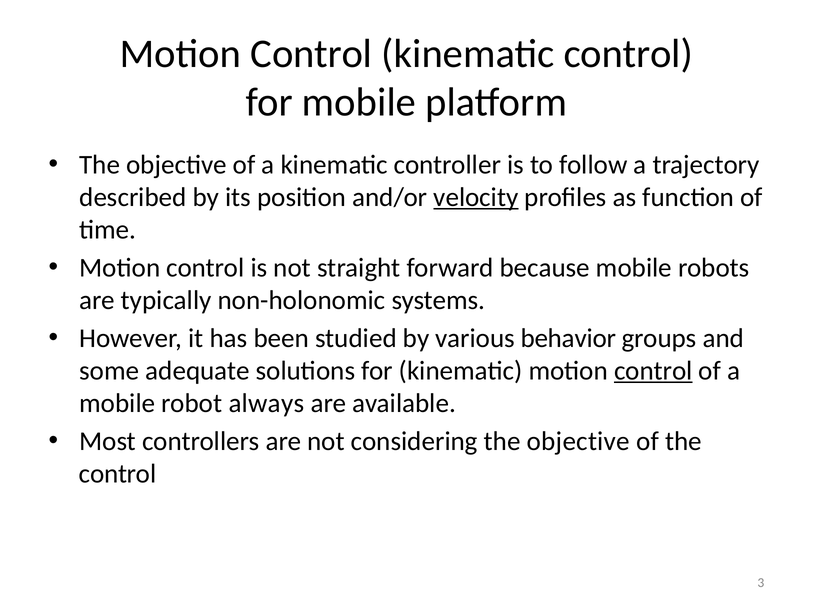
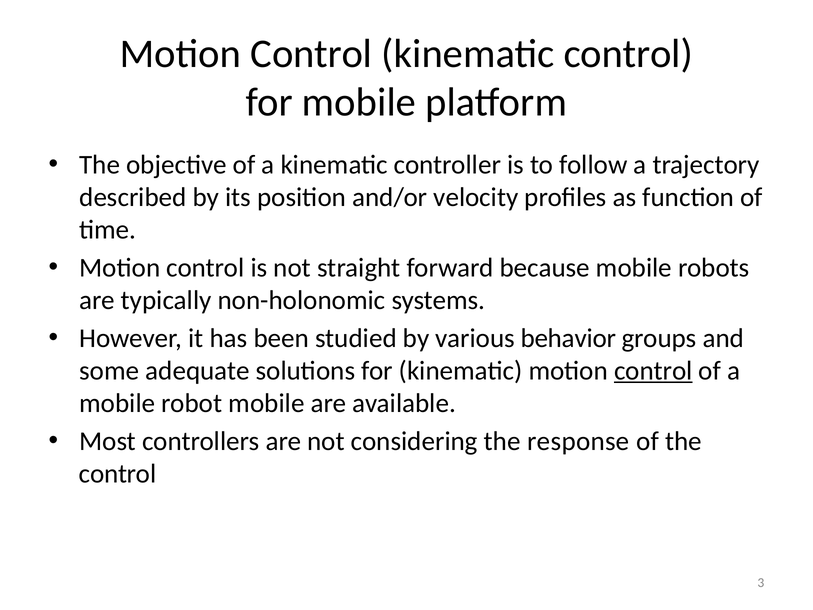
velocity underline: present -> none
robot always: always -> mobile
considering the objective: objective -> response
